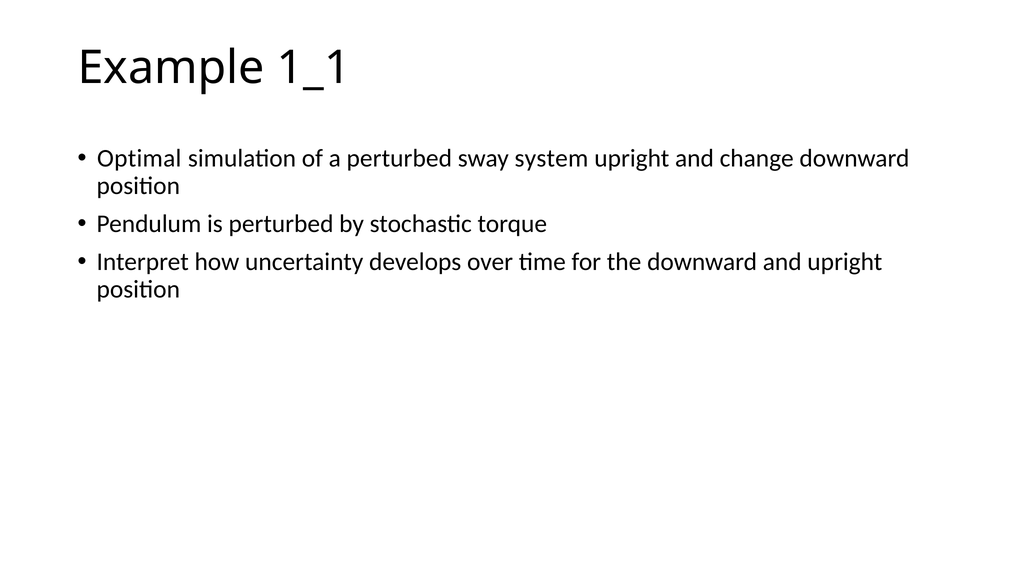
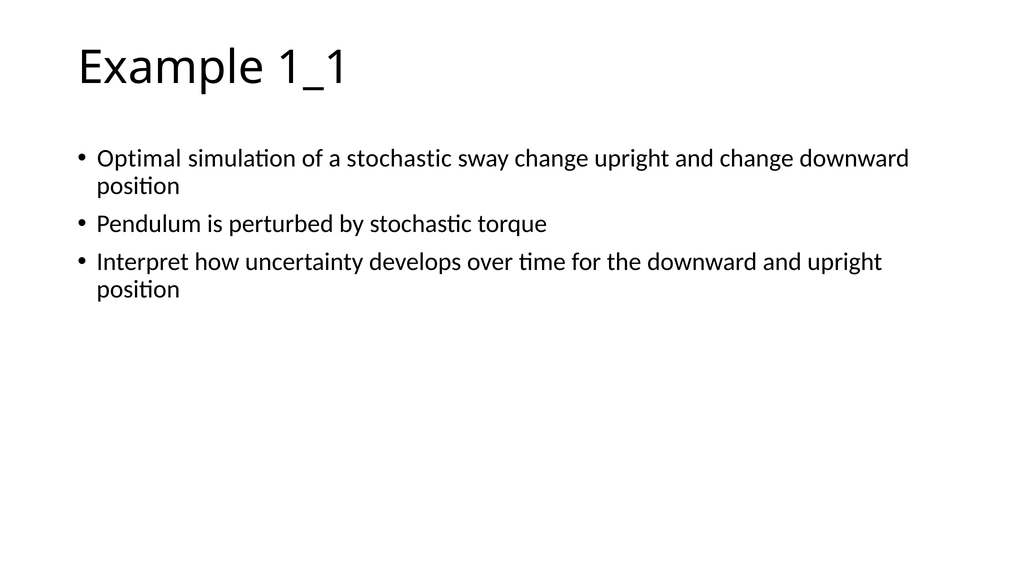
a perturbed: perturbed -> stochastic
sway system: system -> change
